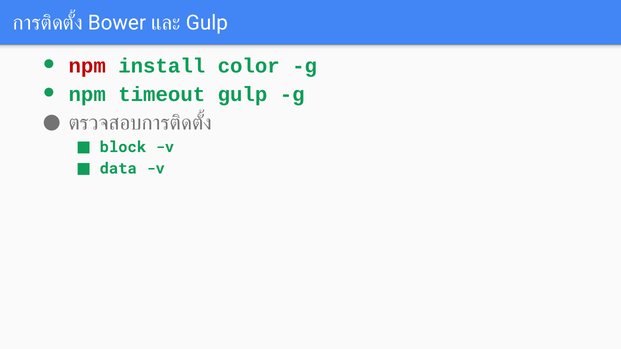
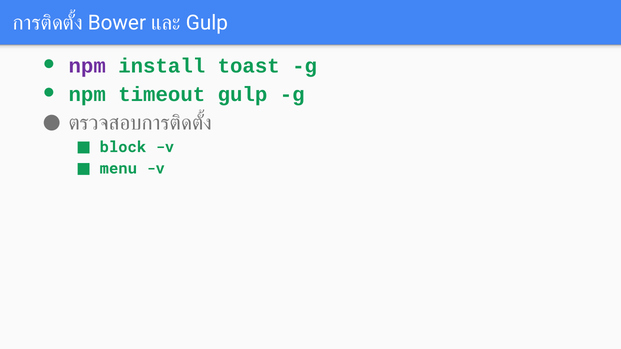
npm at (87, 66) colour: red -> purple
color: color -> toast
data: data -> menu
